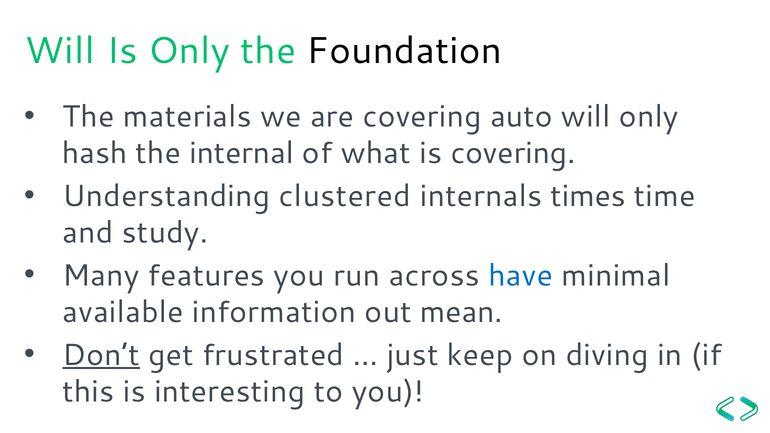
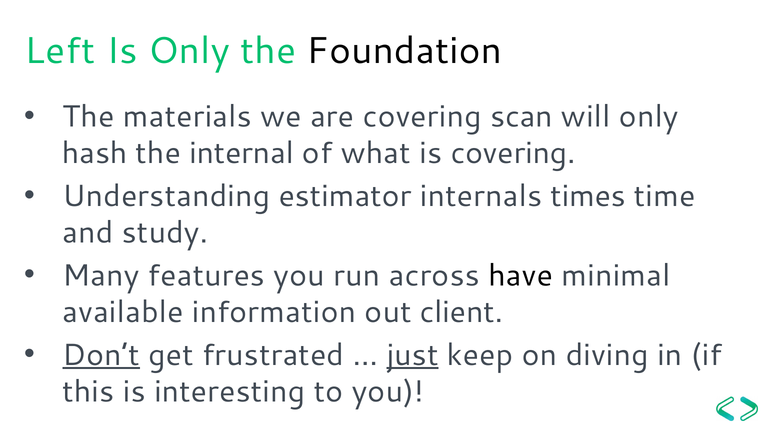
Will at (60, 51): Will -> Left
auto: auto -> scan
clustered: clustered -> estimator
have colour: blue -> black
mean: mean -> client
just underline: none -> present
